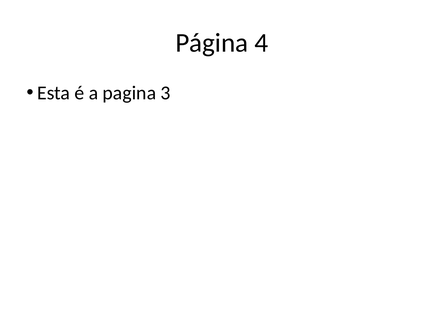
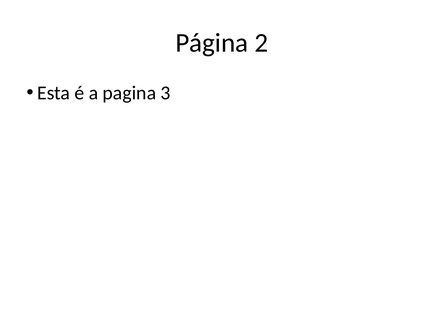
4: 4 -> 2
